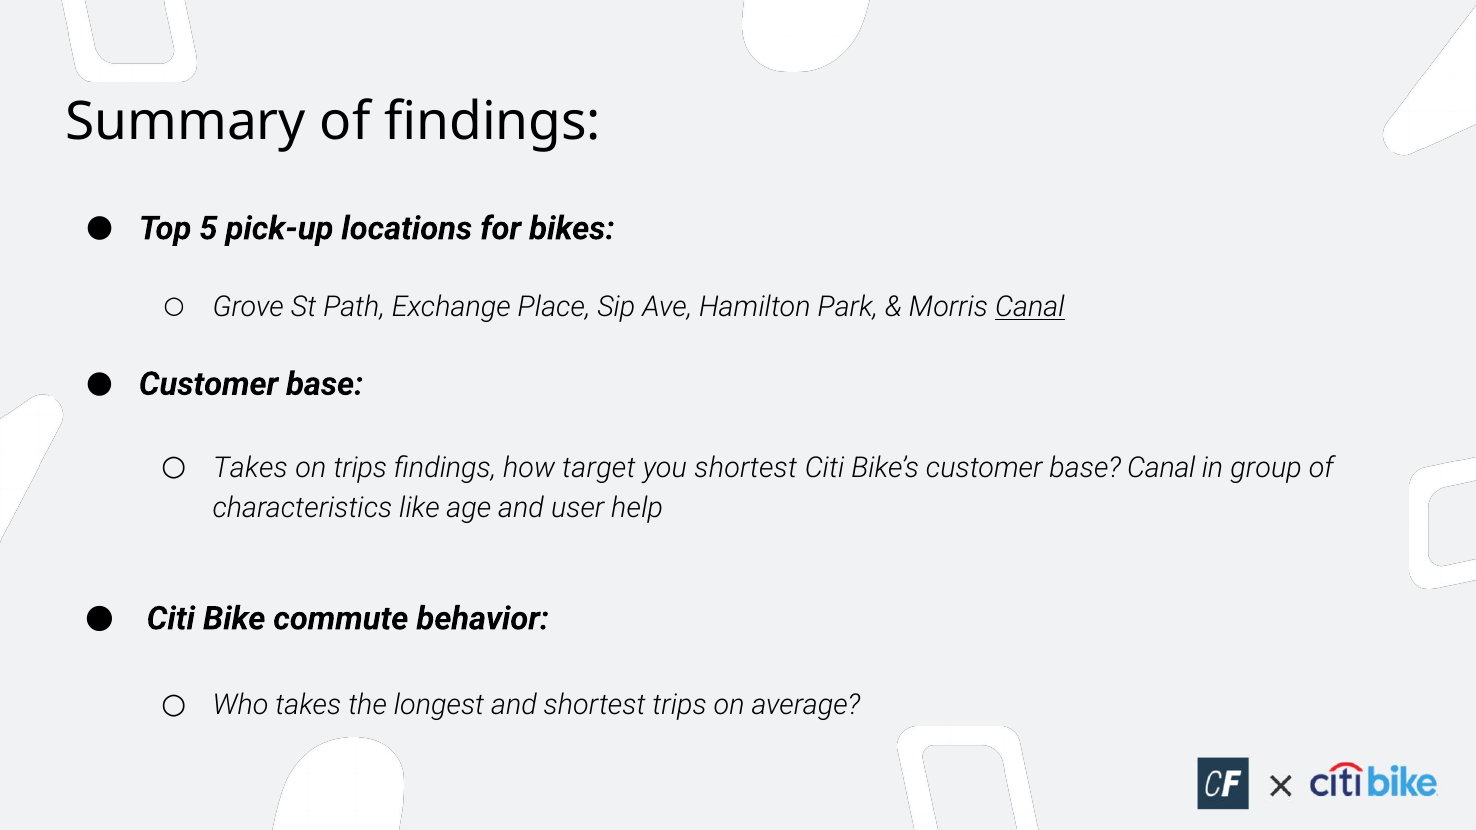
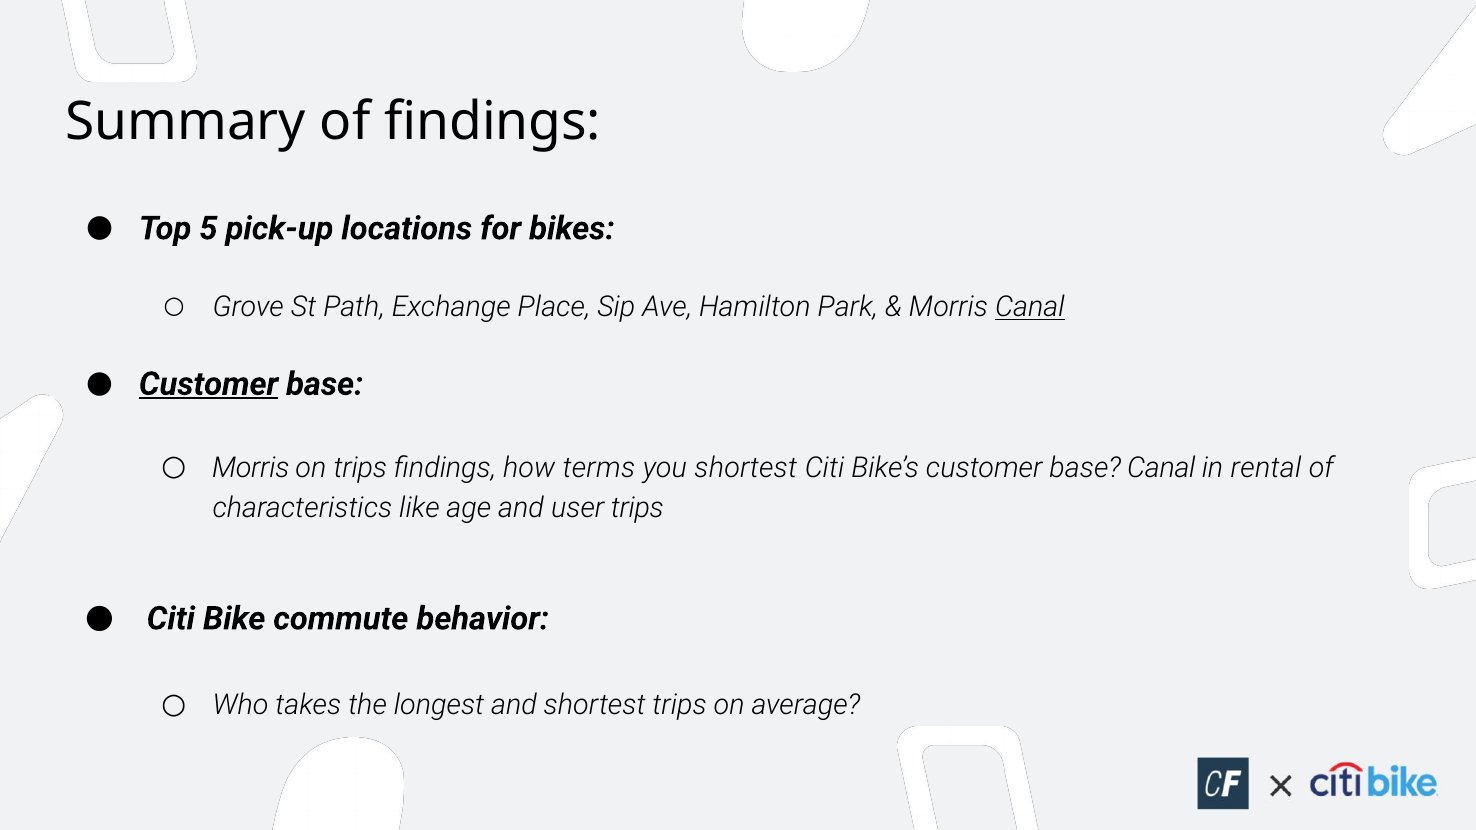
Customer at (208, 384) underline: none -> present
Takes at (250, 468): Takes -> Morris
target: target -> terms
group: group -> rental
user help: help -> trips
